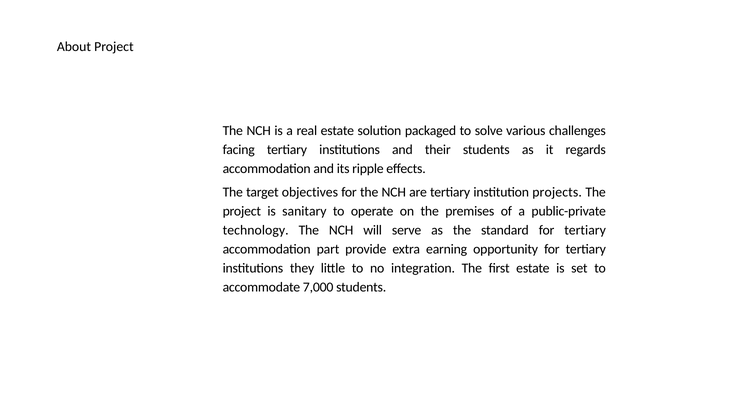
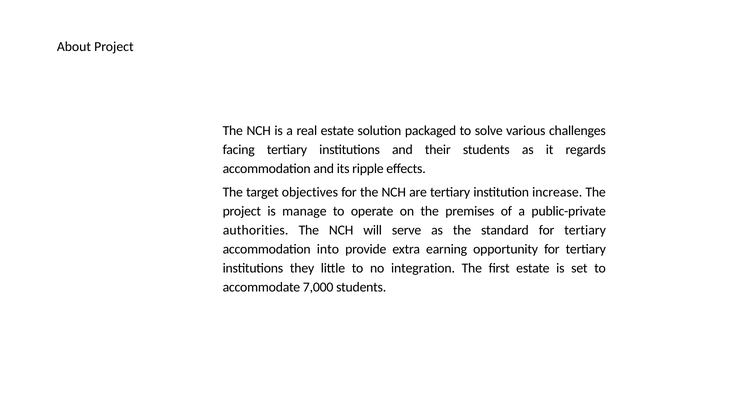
projects: projects -> increase
sanitary: sanitary -> manage
technology: technology -> authorities
part: part -> into
